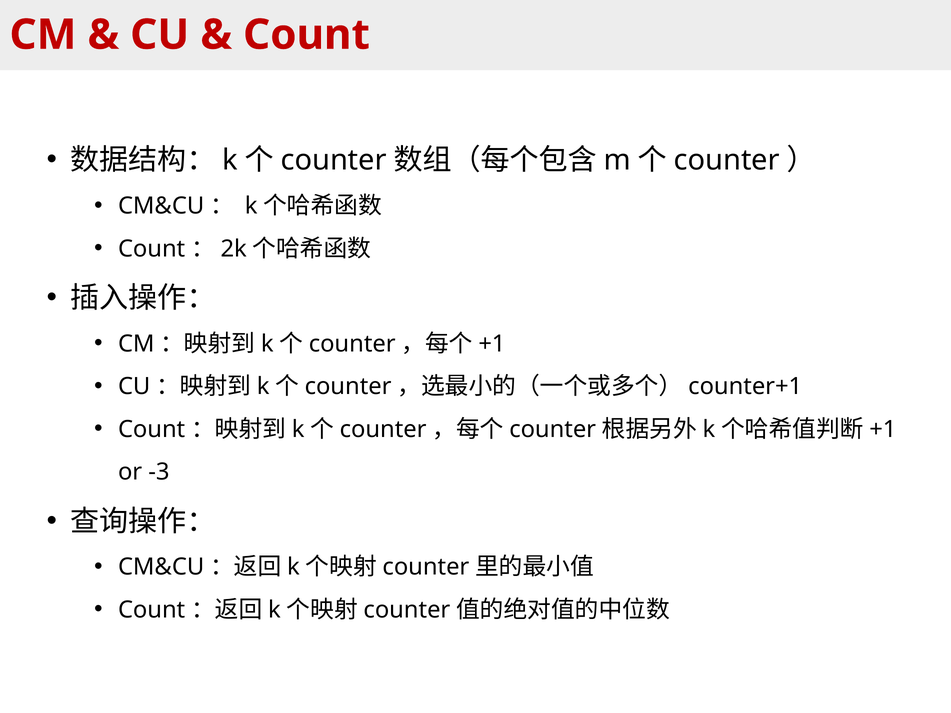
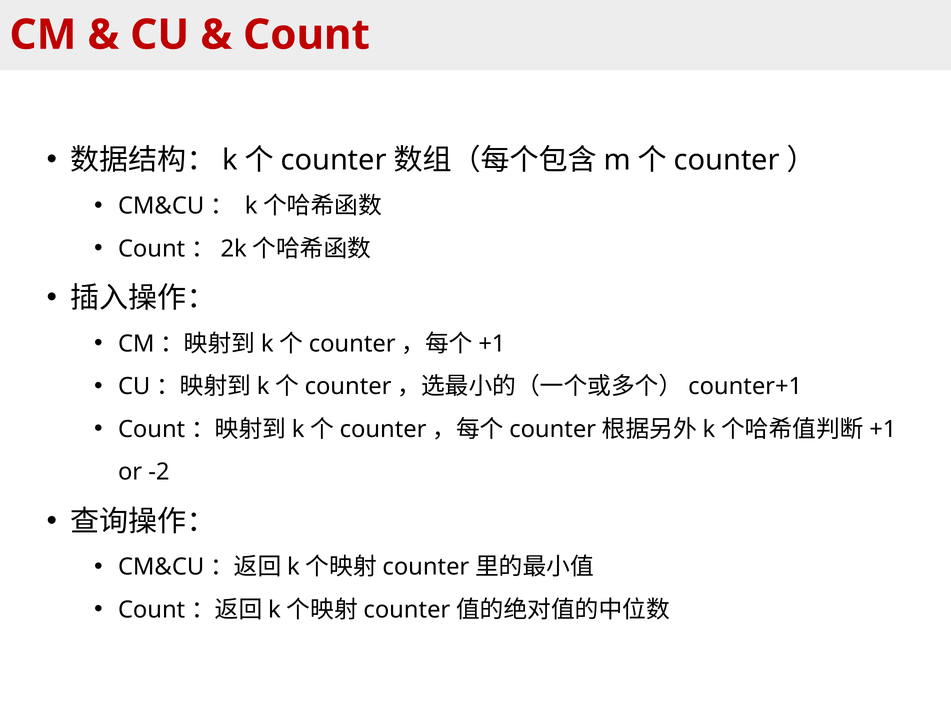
-3: -3 -> -2
